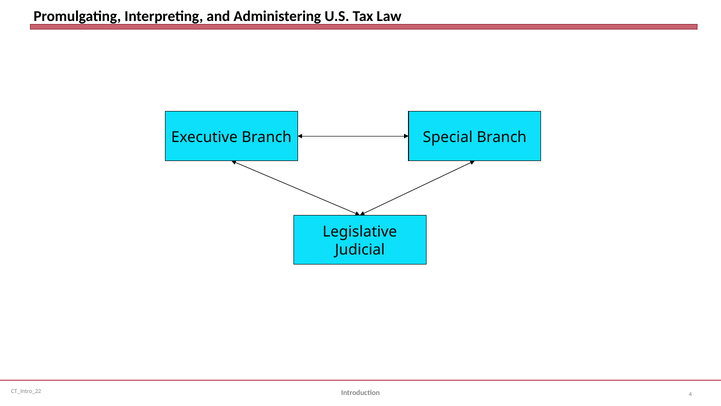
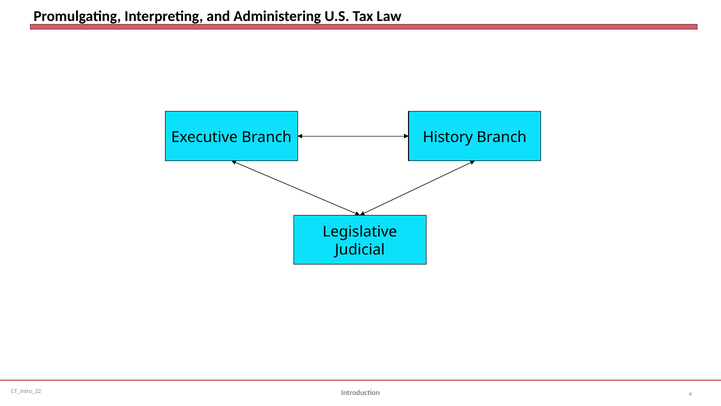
Special: Special -> History
